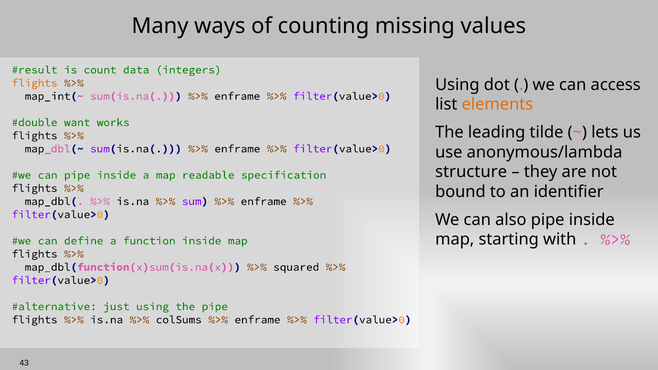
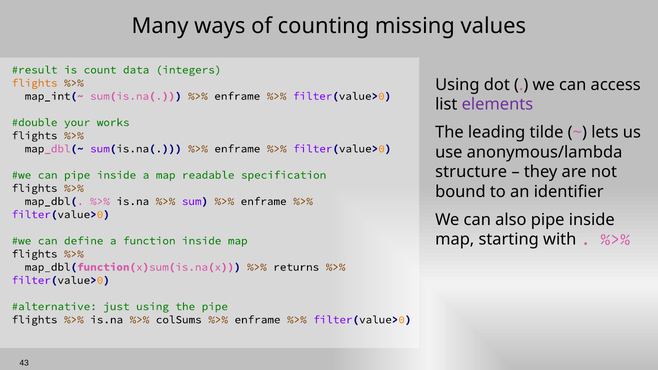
elements colour: orange -> purple
want: want -> your
squared: squared -> returns
